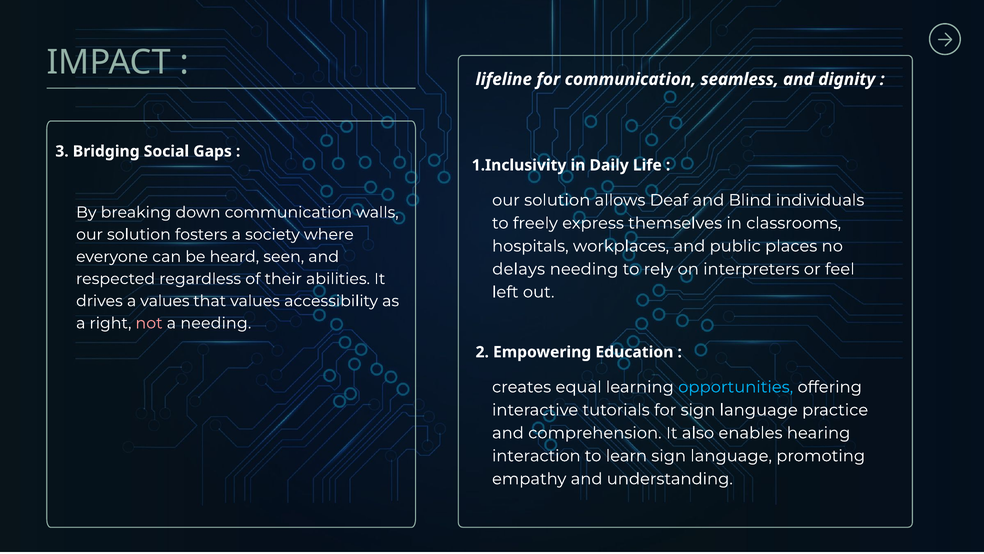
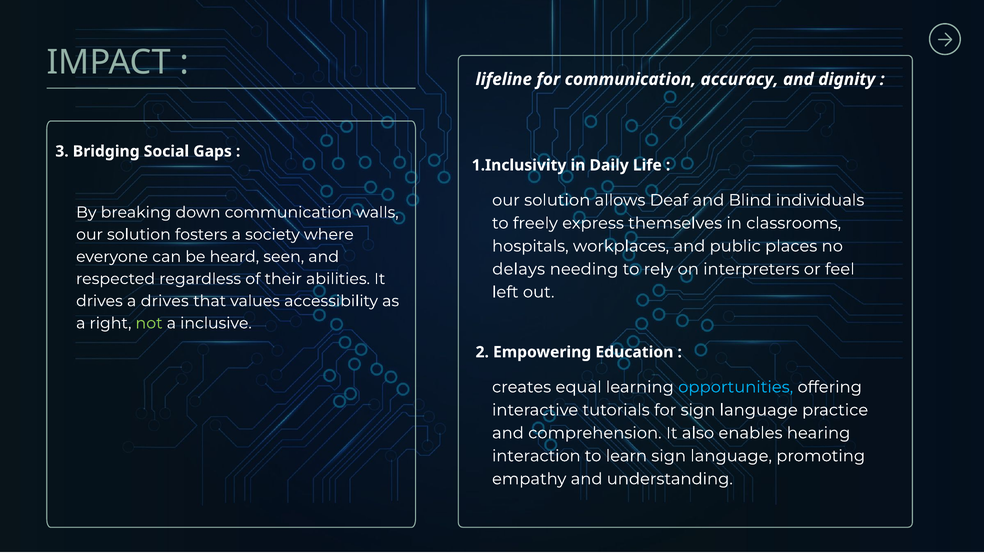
seamless: seamless -> accuracy
a values: values -> drives
not colour: pink -> light green
a needing: needing -> inclusive
